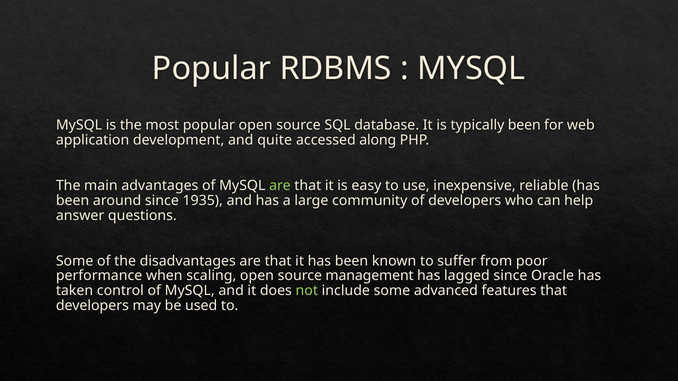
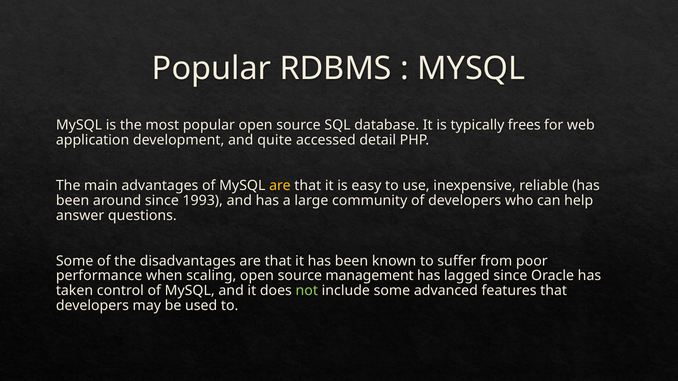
typically been: been -> frees
along: along -> detail
are at (280, 186) colour: light green -> yellow
1935: 1935 -> 1993
